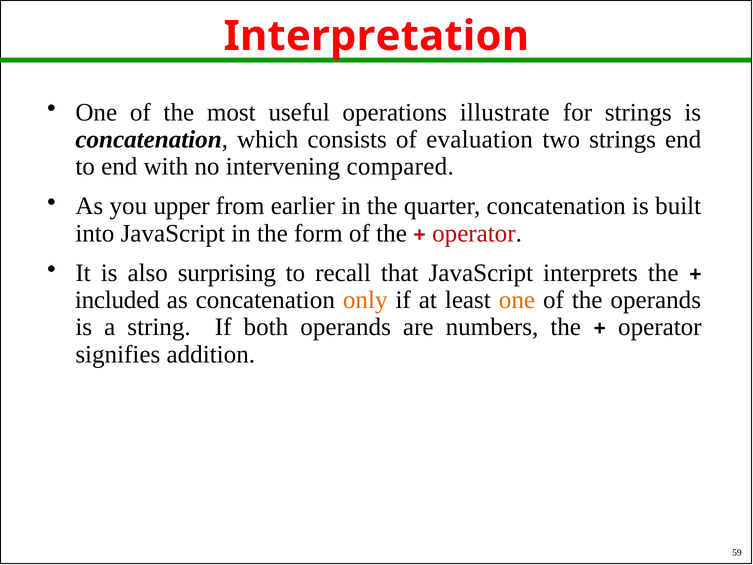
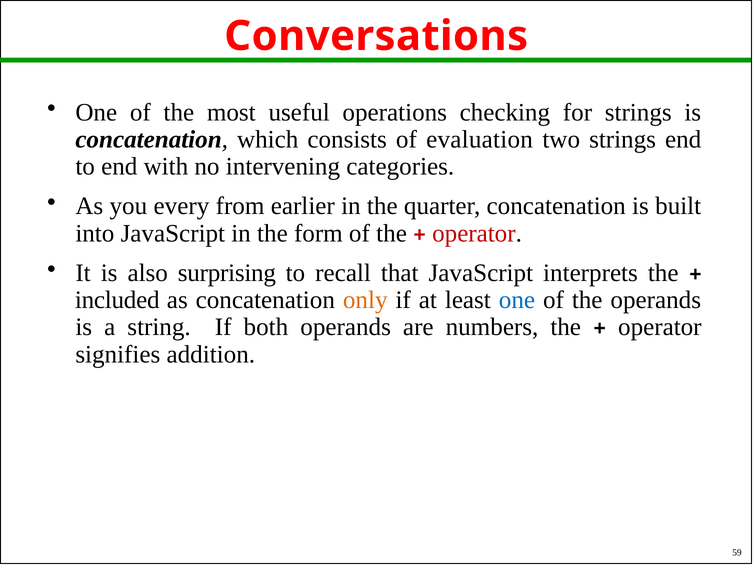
Interpretation: Interpretation -> Conversations
illustrate: illustrate -> checking
compared: compared -> categories
upper: upper -> every
one at (517, 300) colour: orange -> blue
